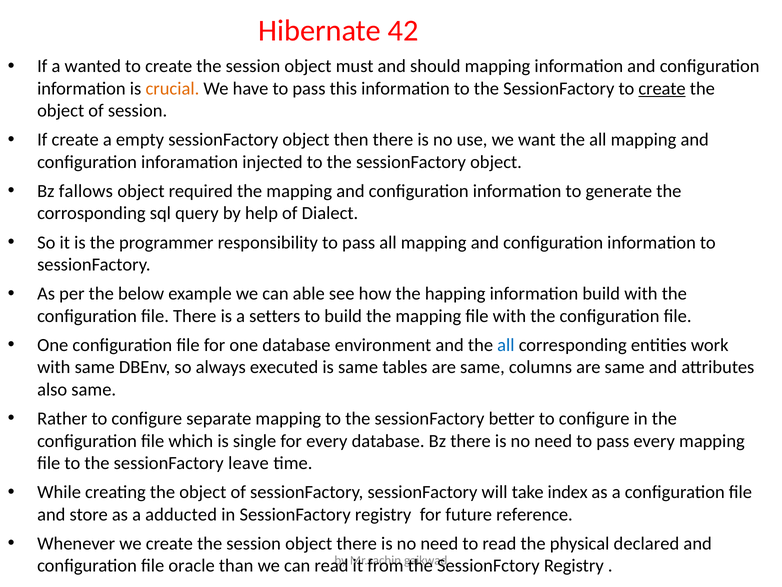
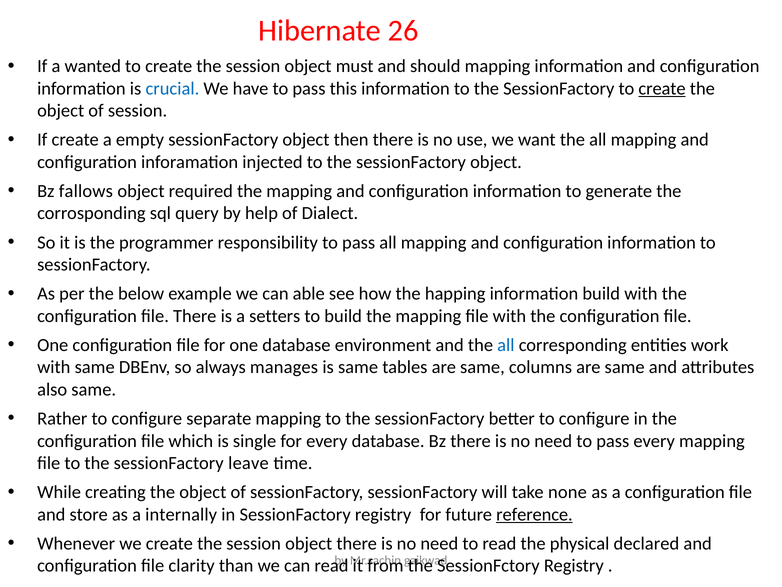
42: 42 -> 26
crucial colour: orange -> blue
executed: executed -> manages
index: index -> none
adducted: adducted -> internally
reference underline: none -> present
oracle: oracle -> clarity
